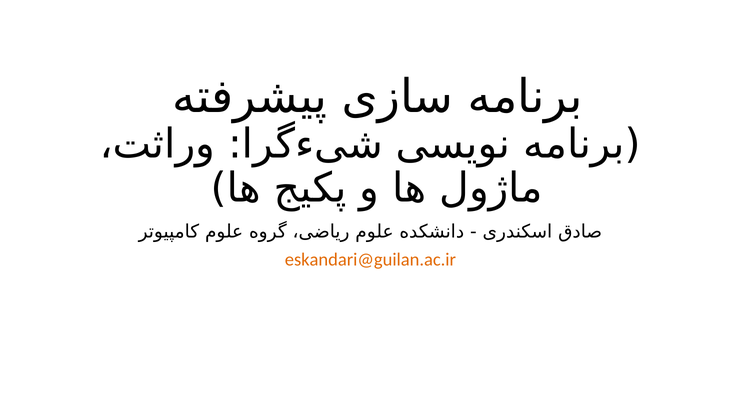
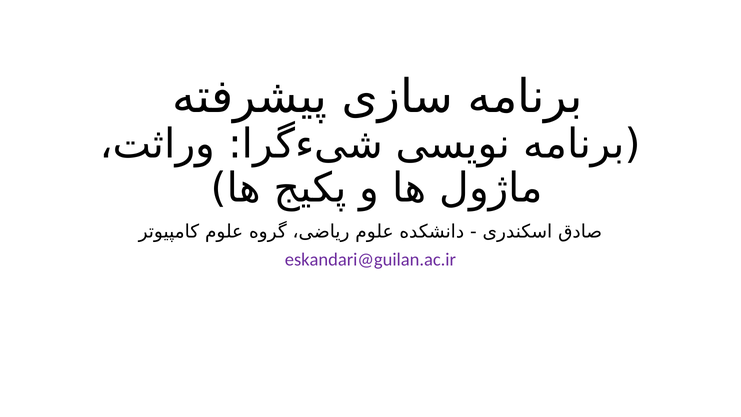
eskandari@guilan.ac.ir colour: orange -> purple
